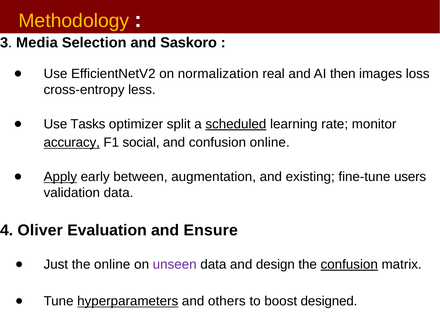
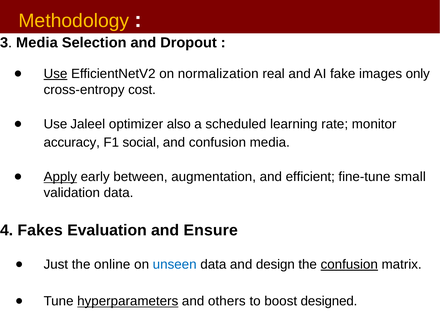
Saskoro: Saskoro -> Dropout
Use at (55, 74) underline: none -> present
then: then -> fake
loss: loss -> only
less: less -> cost
Tasks: Tasks -> Jaleel
split: split -> also
scheduled underline: present -> none
accuracy underline: present -> none
confusion online: online -> media
existing: existing -> efficient
users: users -> small
Oliver: Oliver -> Fakes
unseen colour: purple -> blue
